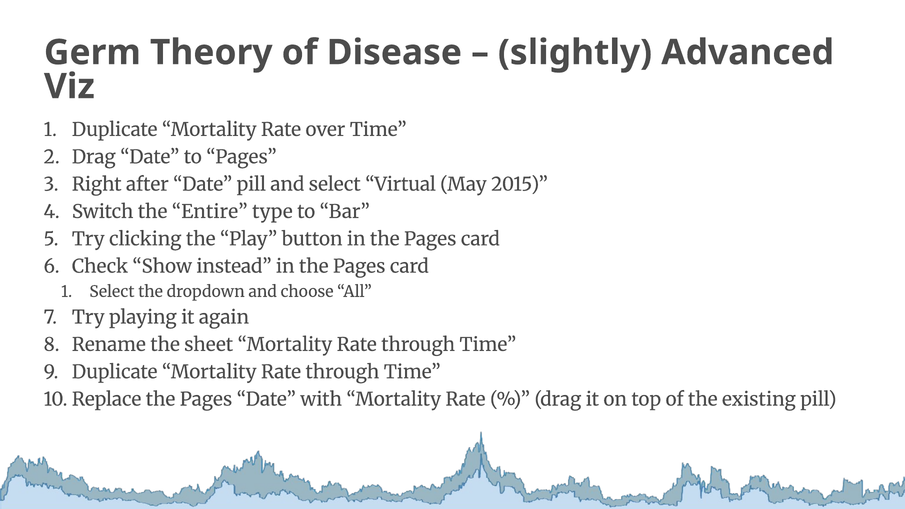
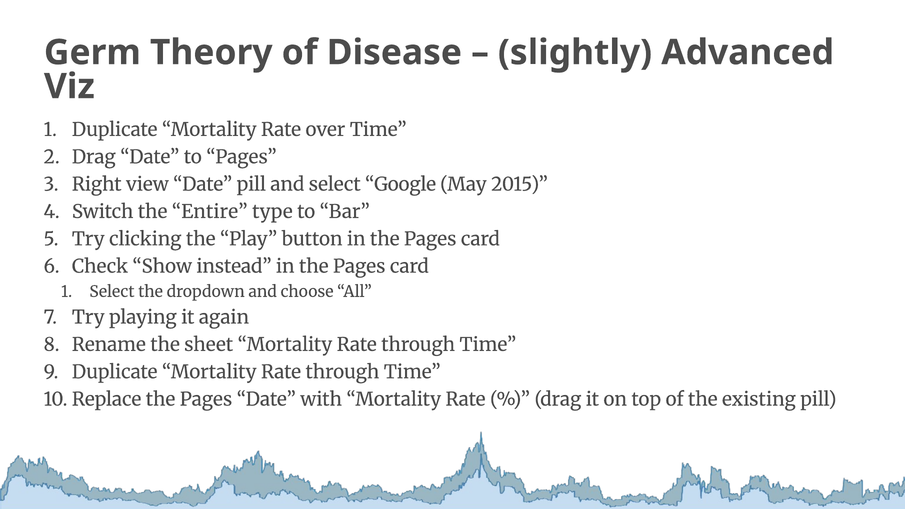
after: after -> view
Virtual: Virtual -> Google
